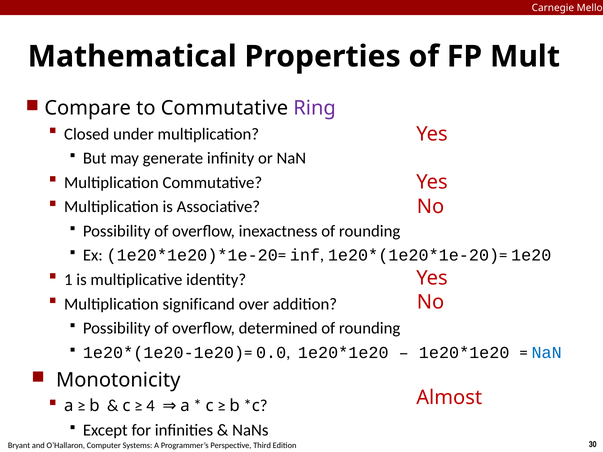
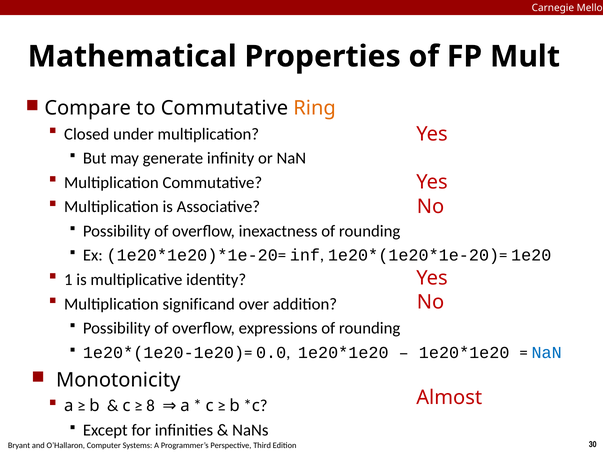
Ring colour: purple -> orange
determined: determined -> expressions
4: 4 -> 8
